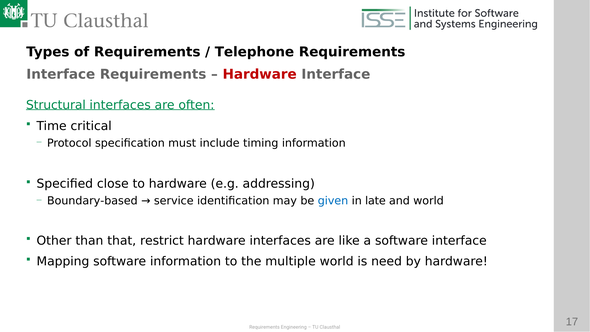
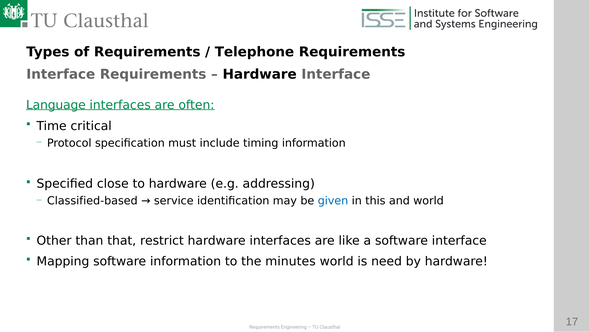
Hardware at (260, 74) colour: red -> black
Structural: Structural -> Language
Boundary-based: Boundary-based -> Classified-based
late: late -> this
multiple: multiple -> minutes
